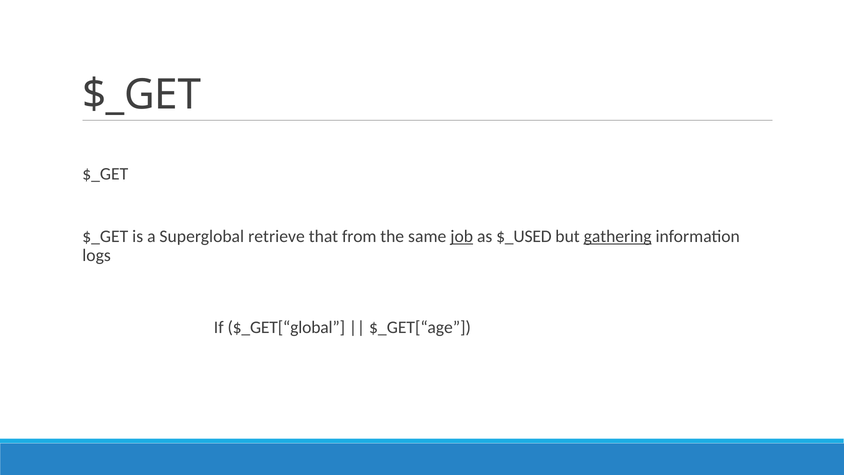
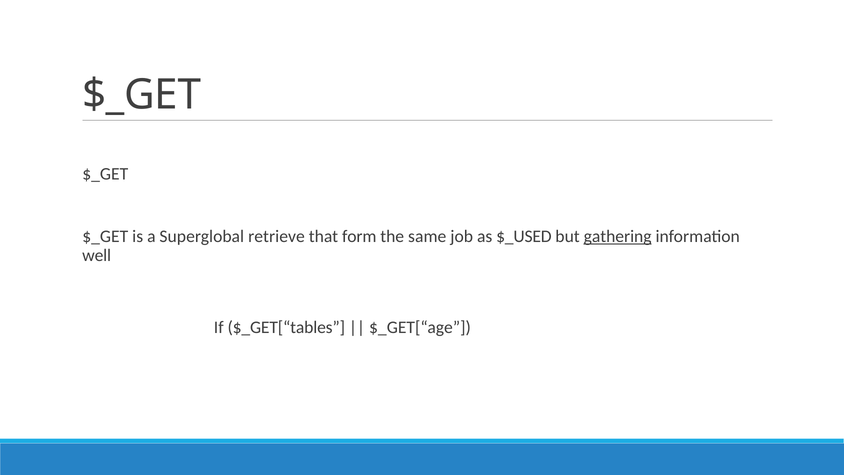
from: from -> form
job underline: present -> none
logs: logs -> well
$_GET[“global: $_GET[“global -> $_GET[“tables
